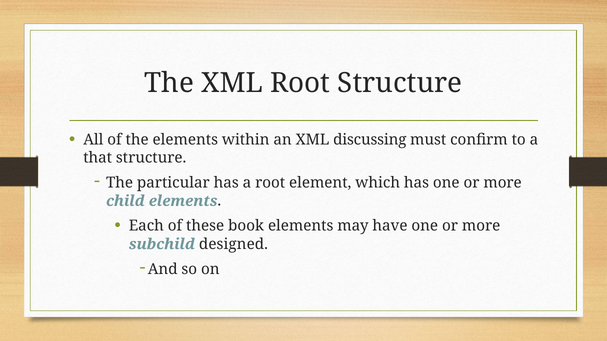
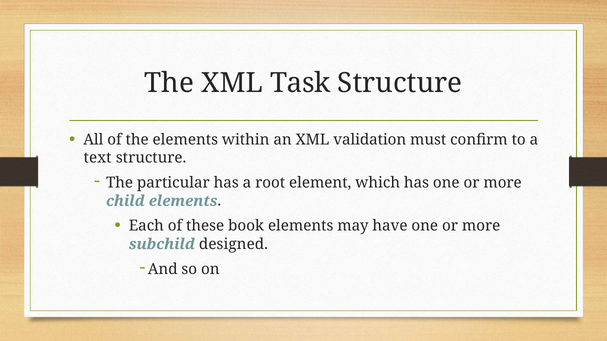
XML Root: Root -> Task
discussing: discussing -> validation
that: that -> text
